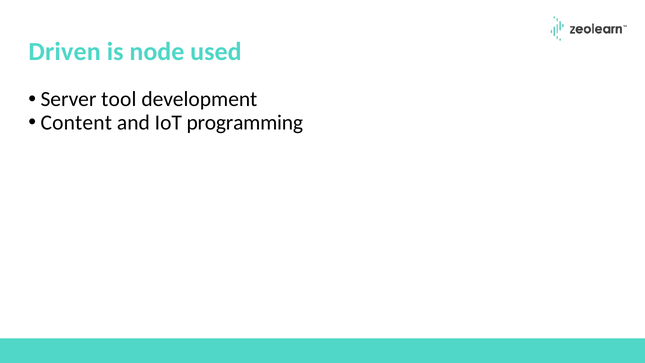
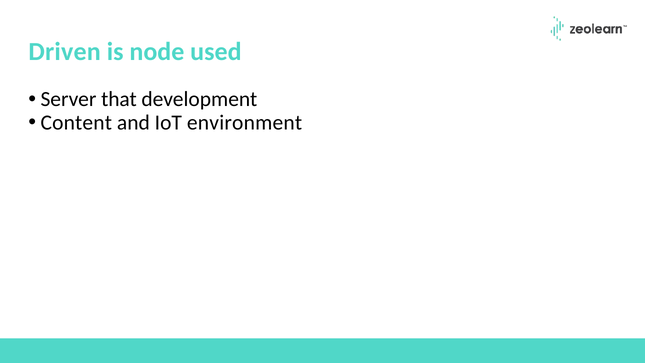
tool: tool -> that
programming: programming -> environment
